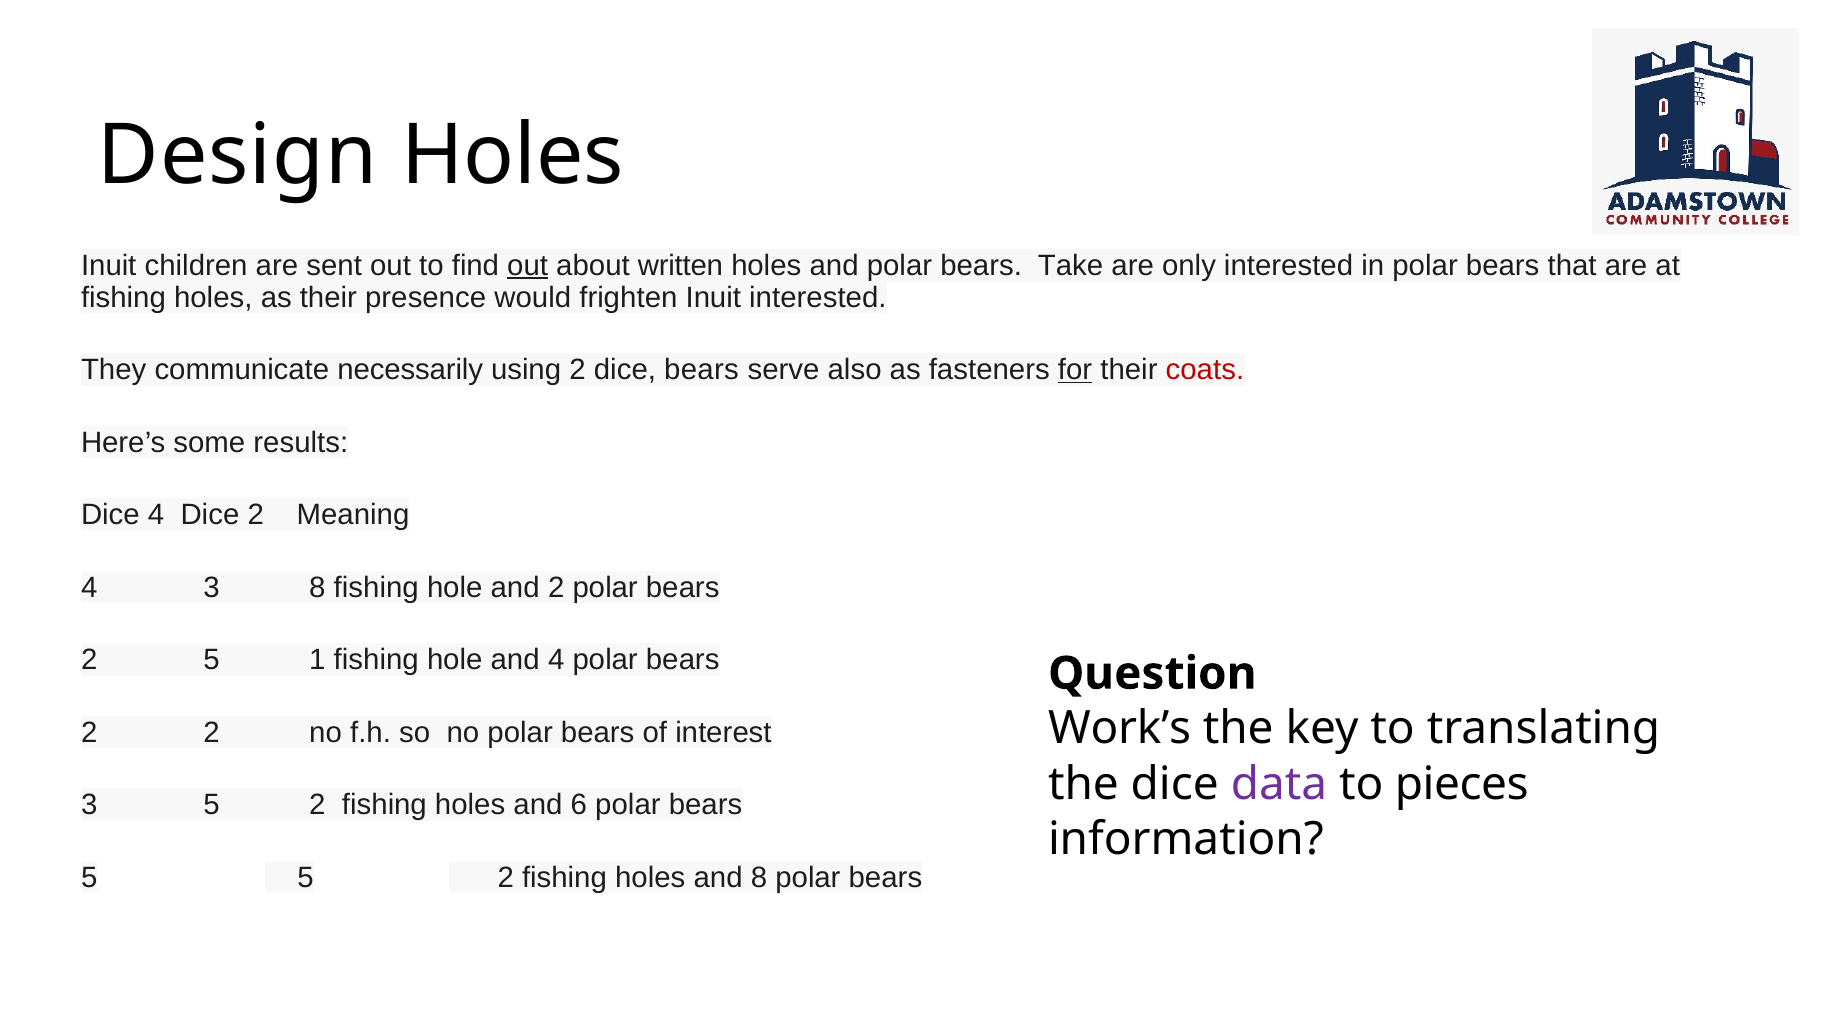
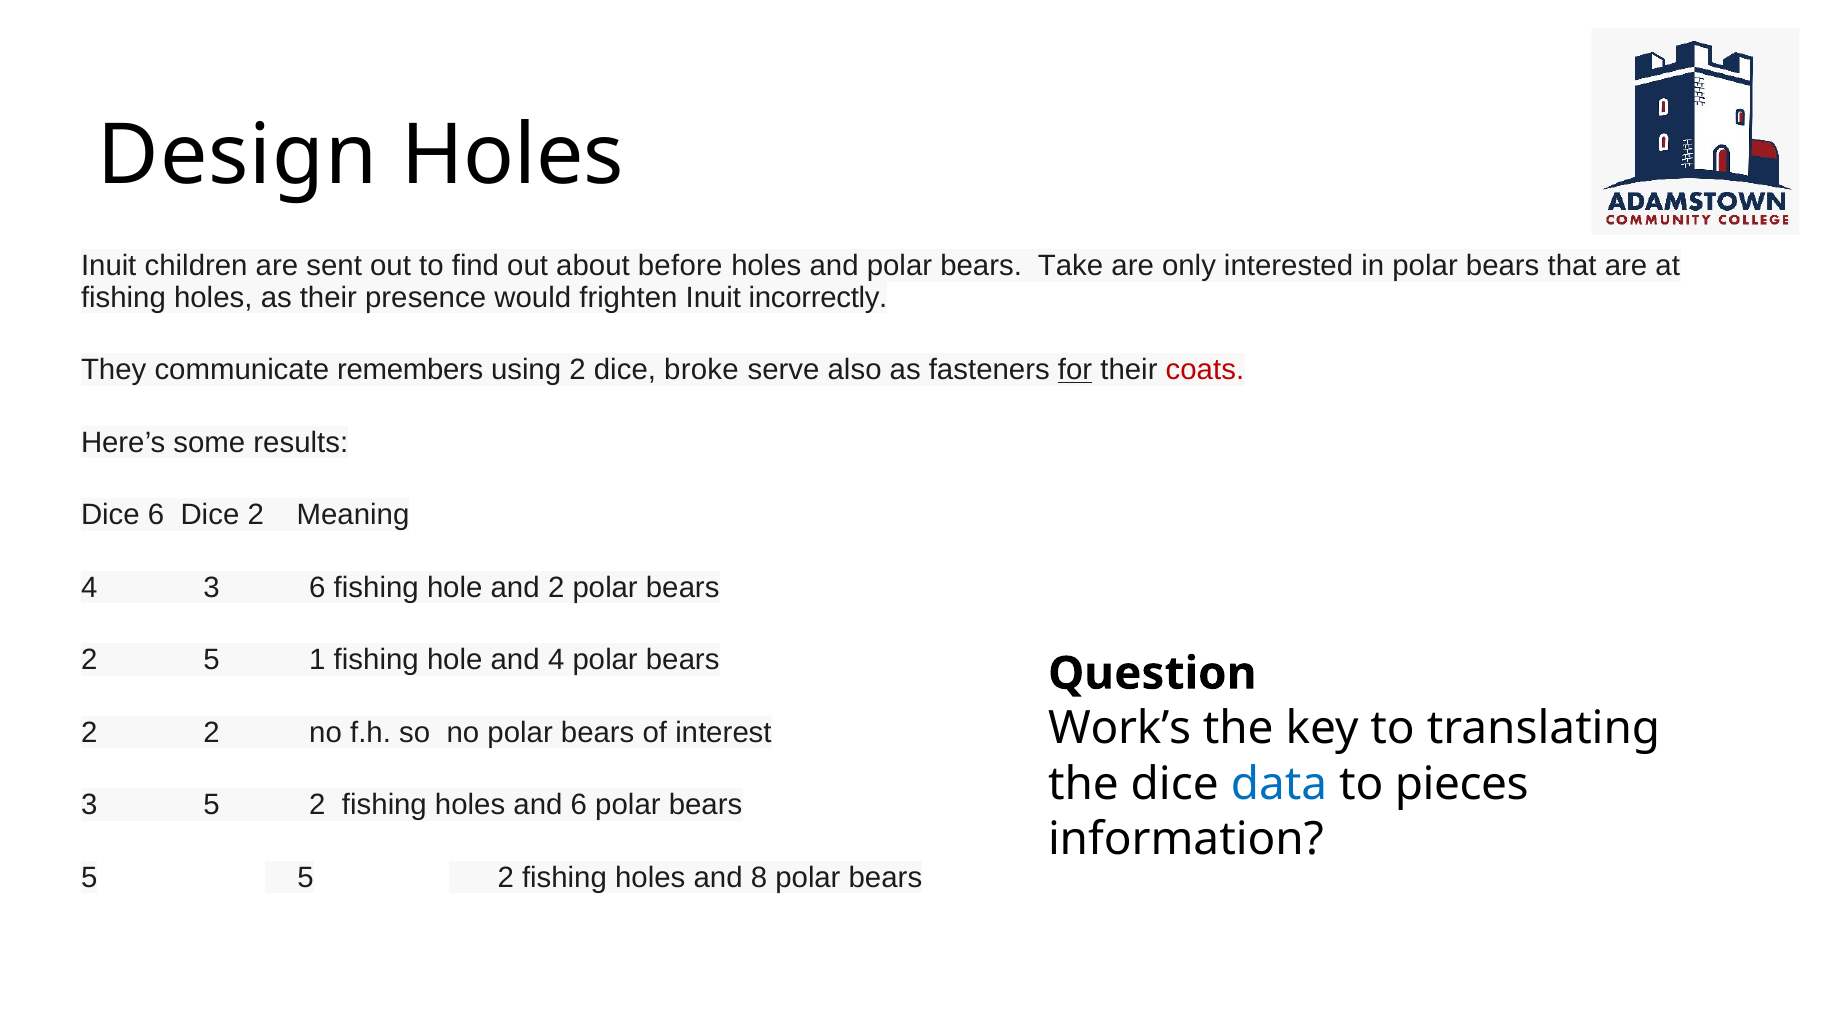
out at (528, 266) underline: present -> none
written: written -> before
Inuit interested: interested -> incorrectly
necessarily: necessarily -> remembers
dice bears: bears -> broke
Dice 4: 4 -> 6
3 8: 8 -> 6
data colour: purple -> blue
